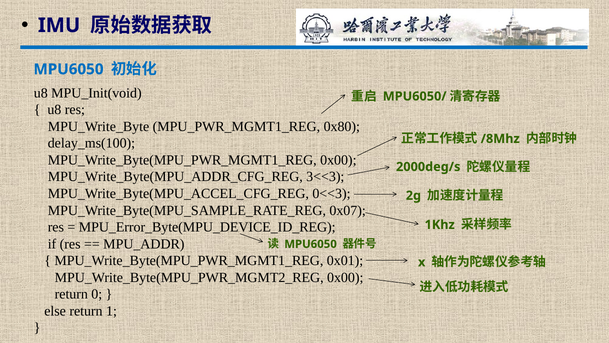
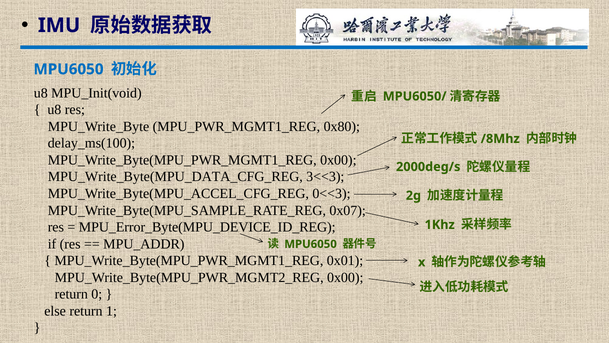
MPU_Write_Byte(MPU_ADDR_CFG_REG: MPU_Write_Byte(MPU_ADDR_CFG_REG -> MPU_Write_Byte(MPU_DATA_CFG_REG
